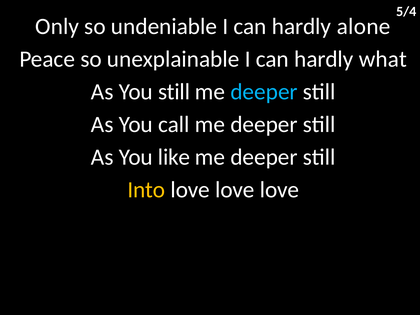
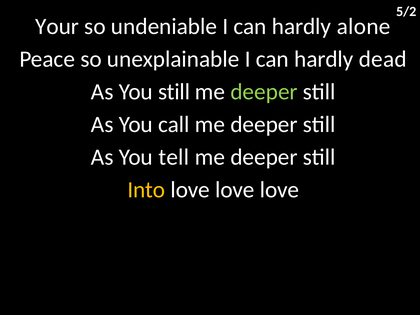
5/4: 5/4 -> 5/2
Only: Only -> Your
what: what -> dead
deeper at (264, 92) colour: light blue -> light green
like: like -> tell
